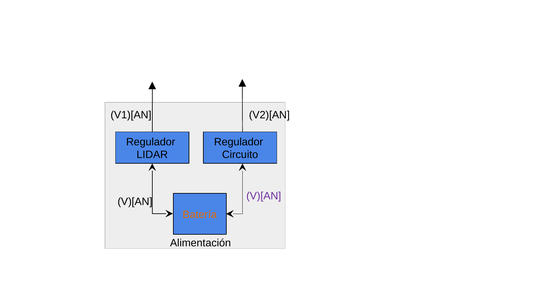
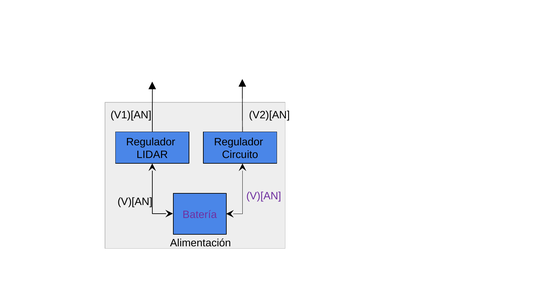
Batería colour: orange -> purple
